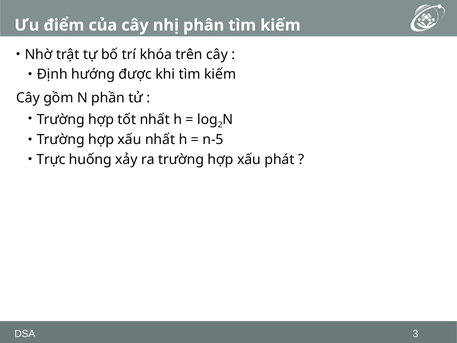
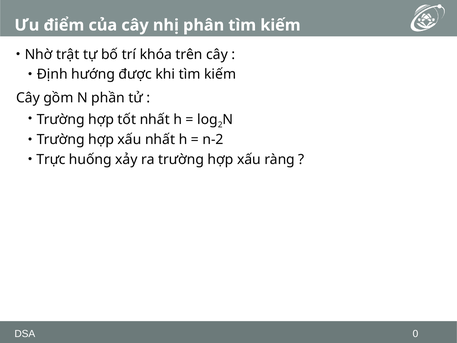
n-5: n-5 -> n-2
phát: phát -> ràng
3: 3 -> 0
